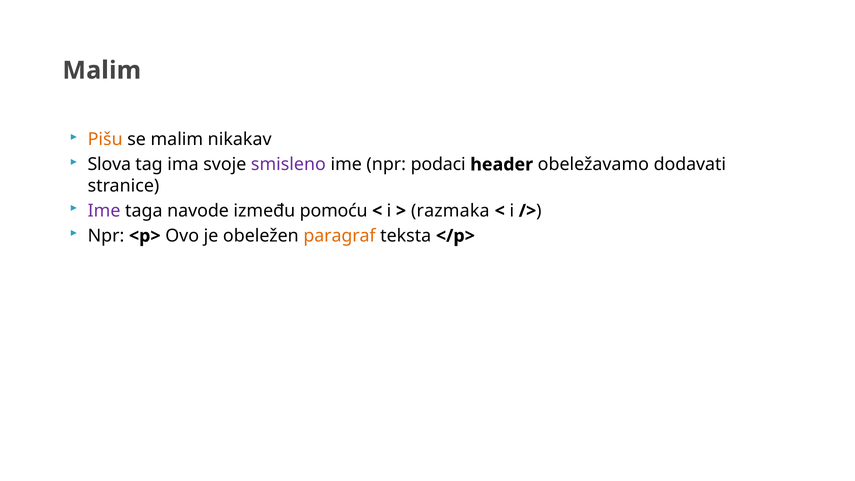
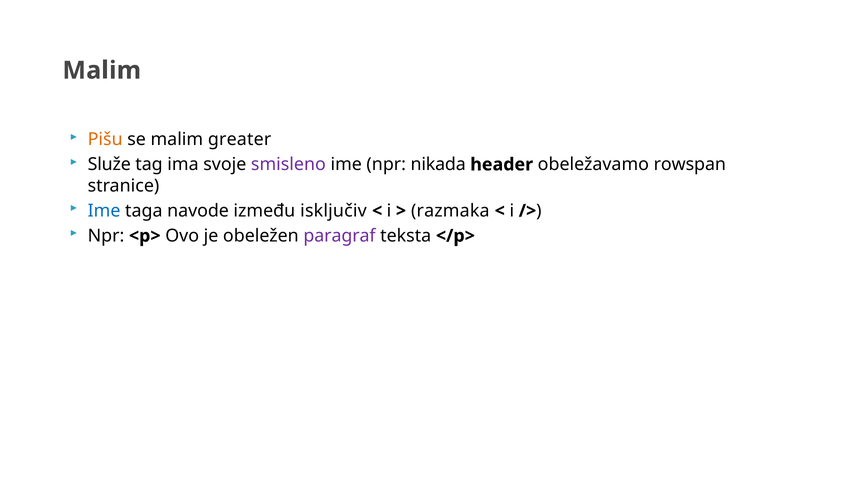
nikakav: nikakav -> greater
Slova: Slova -> Služe
podaci: podaci -> nikada
dodavati: dodavati -> rowspan
Ime at (104, 211) colour: purple -> blue
pomoću: pomoću -> isključiv
paragraf colour: orange -> purple
